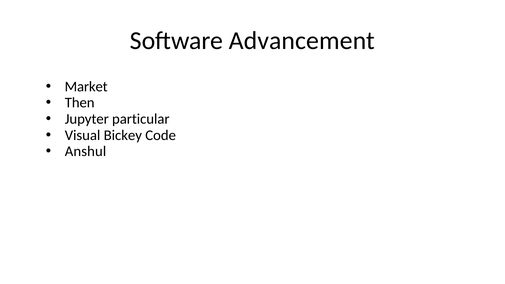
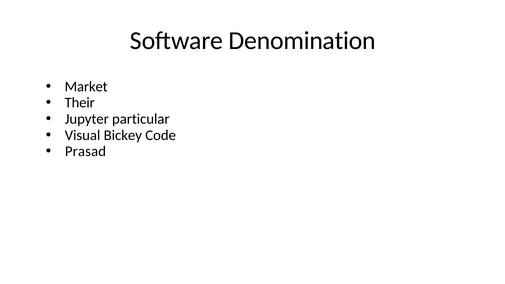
Advancement: Advancement -> Denomination
Then: Then -> Their
Anshul: Anshul -> Prasad
